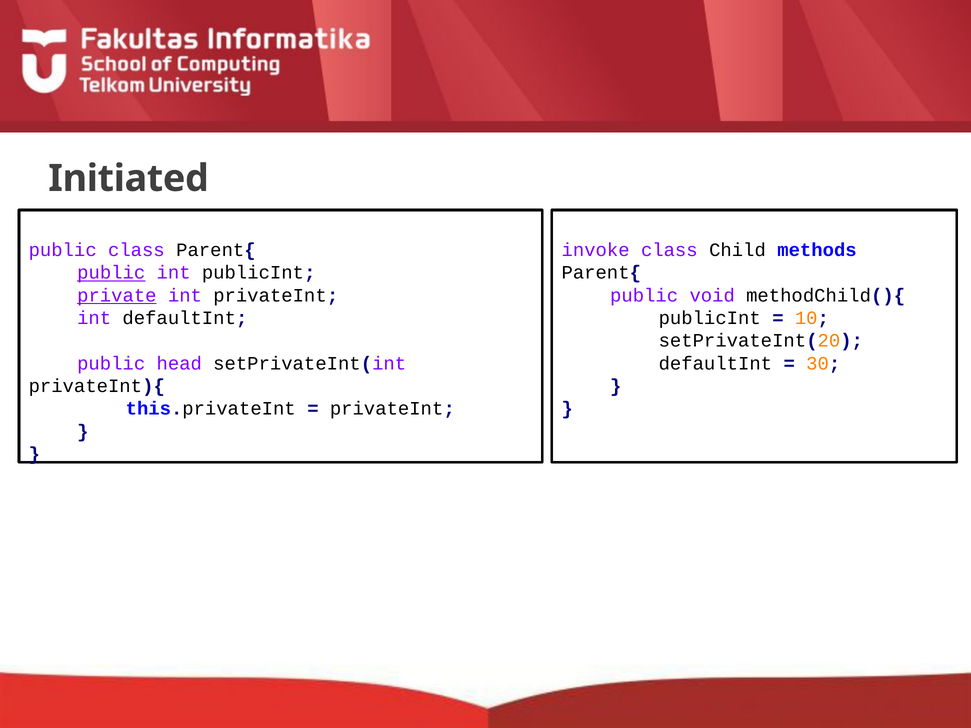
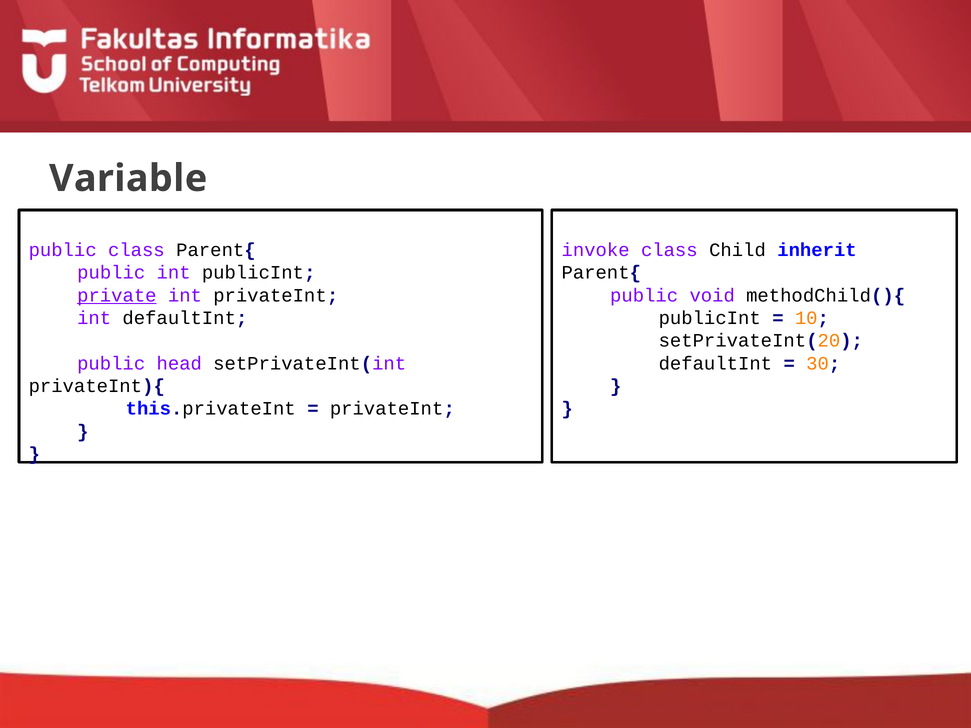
Initiated: Initiated -> Variable
methods: methods -> inherit
public at (111, 273) underline: present -> none
